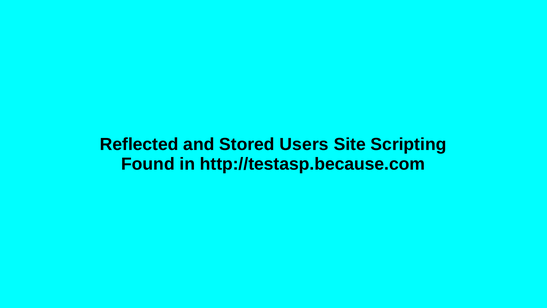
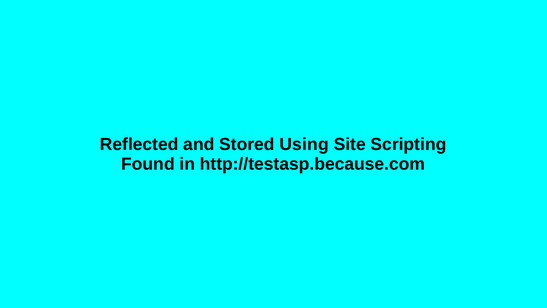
Users: Users -> Using
